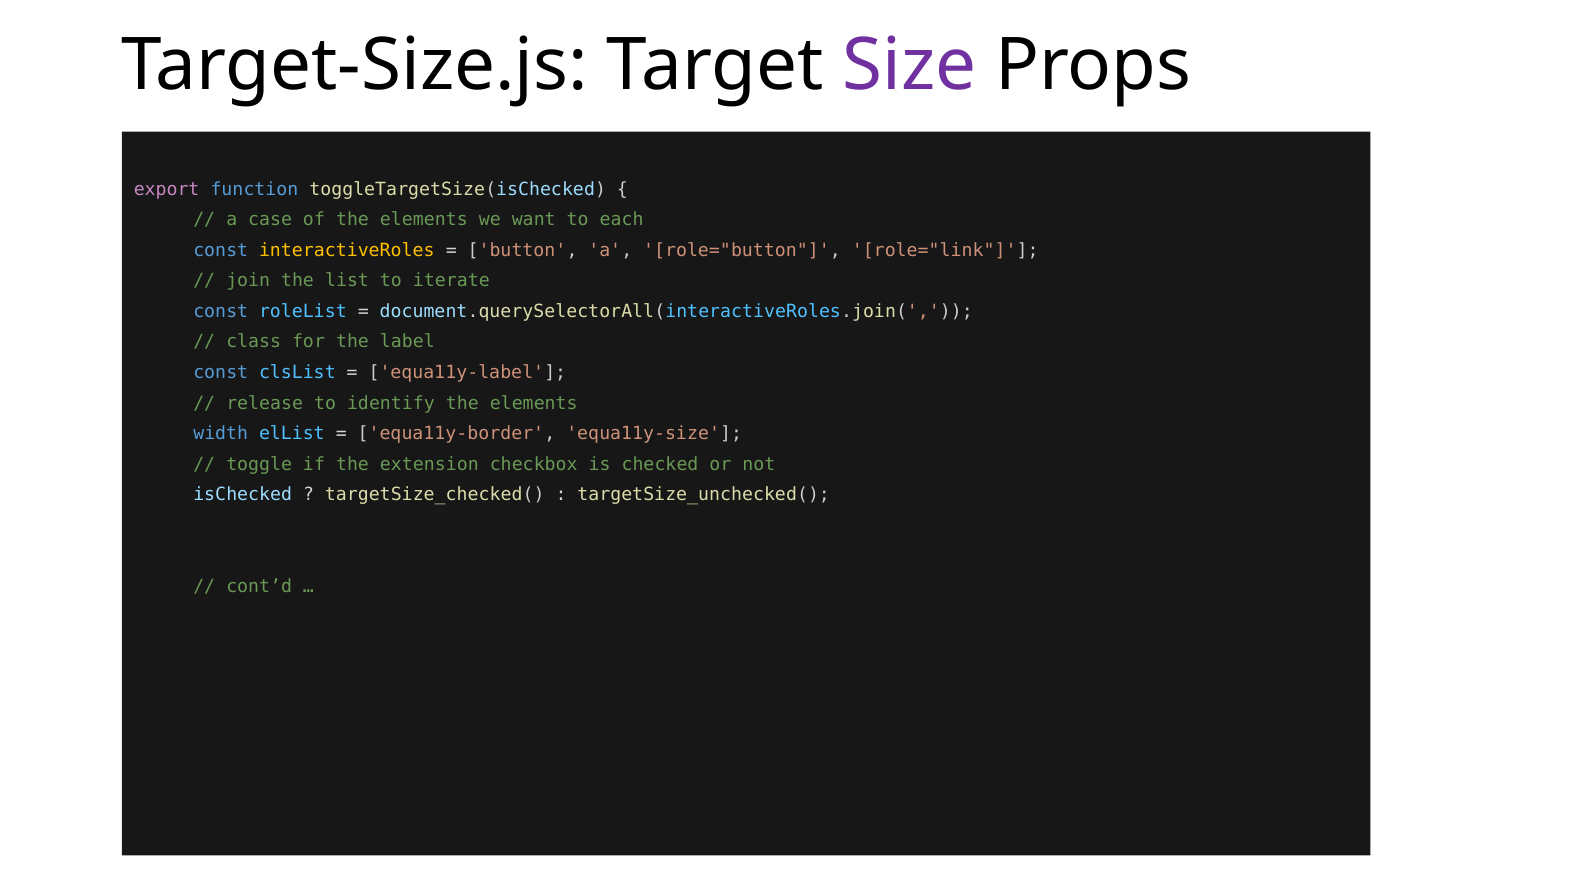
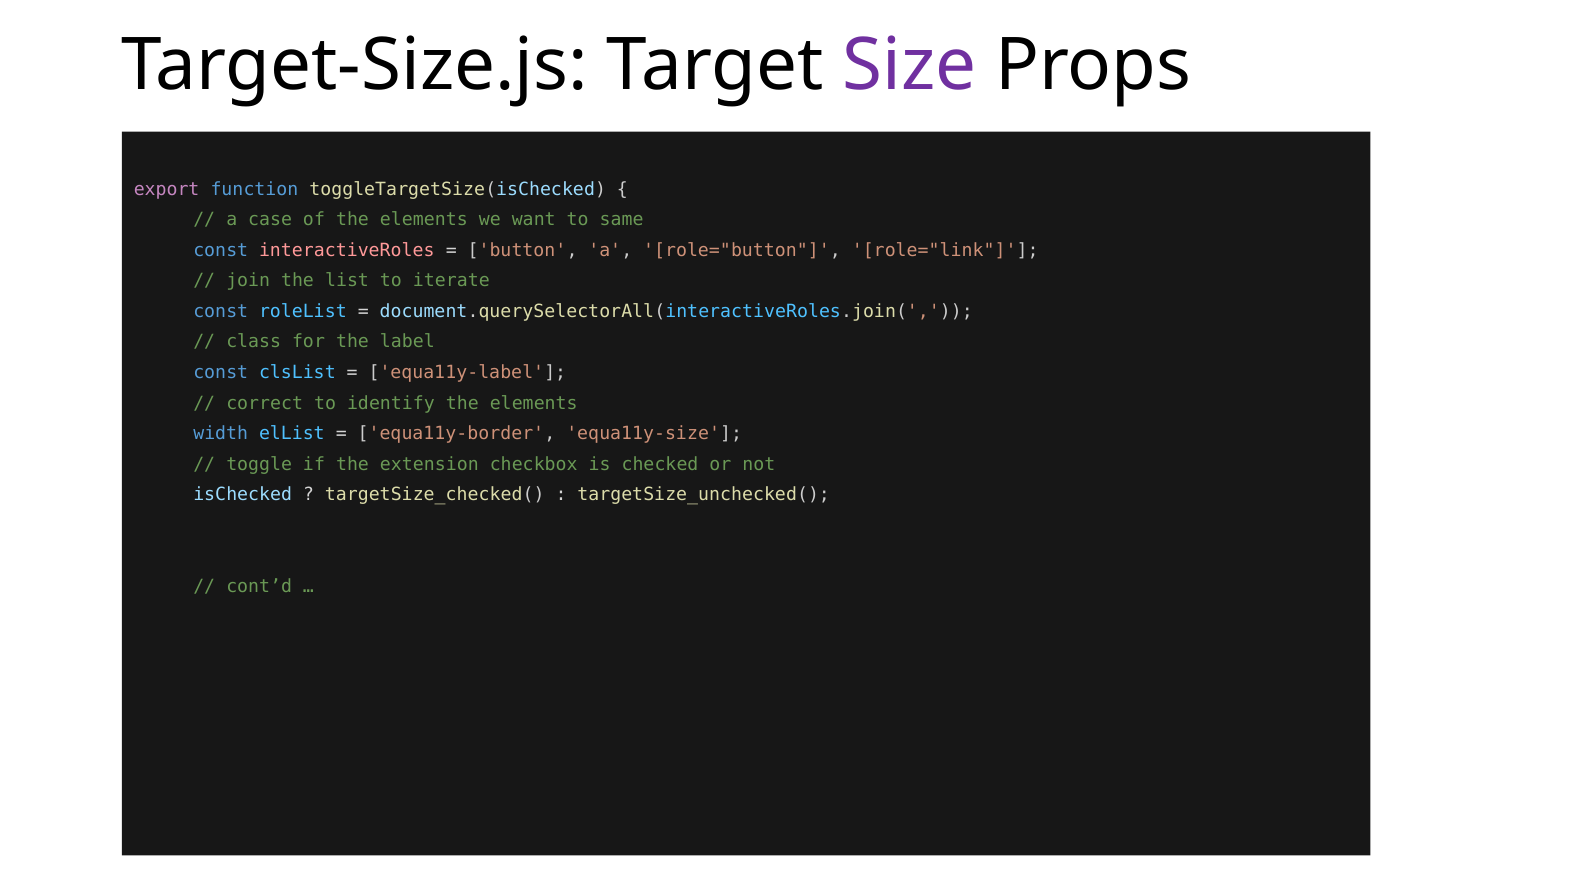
each: each -> same
interactiveRoles colour: yellow -> pink
release: release -> correct
